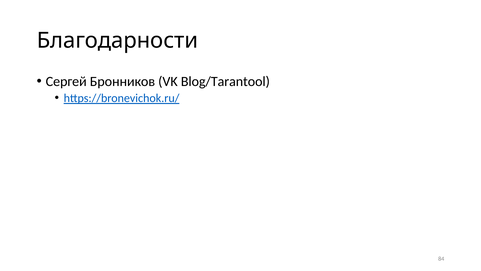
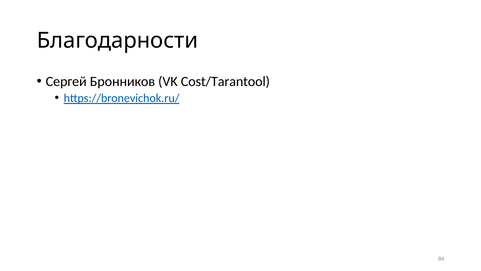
Blog/Tarantool: Blog/Tarantool -> Cost/Tarantool
